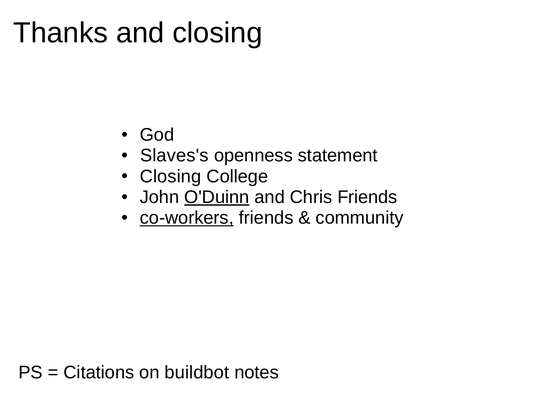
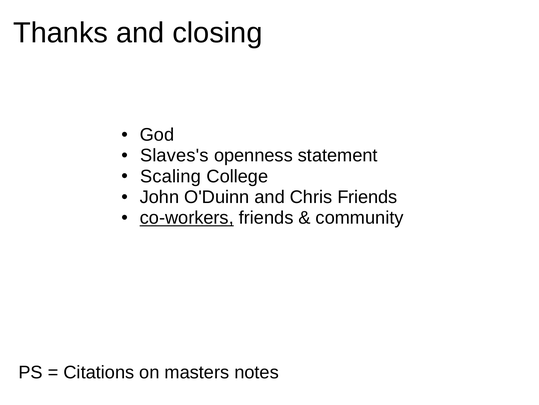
Closing at (171, 176): Closing -> Scaling
O'Duinn underline: present -> none
buildbot: buildbot -> masters
